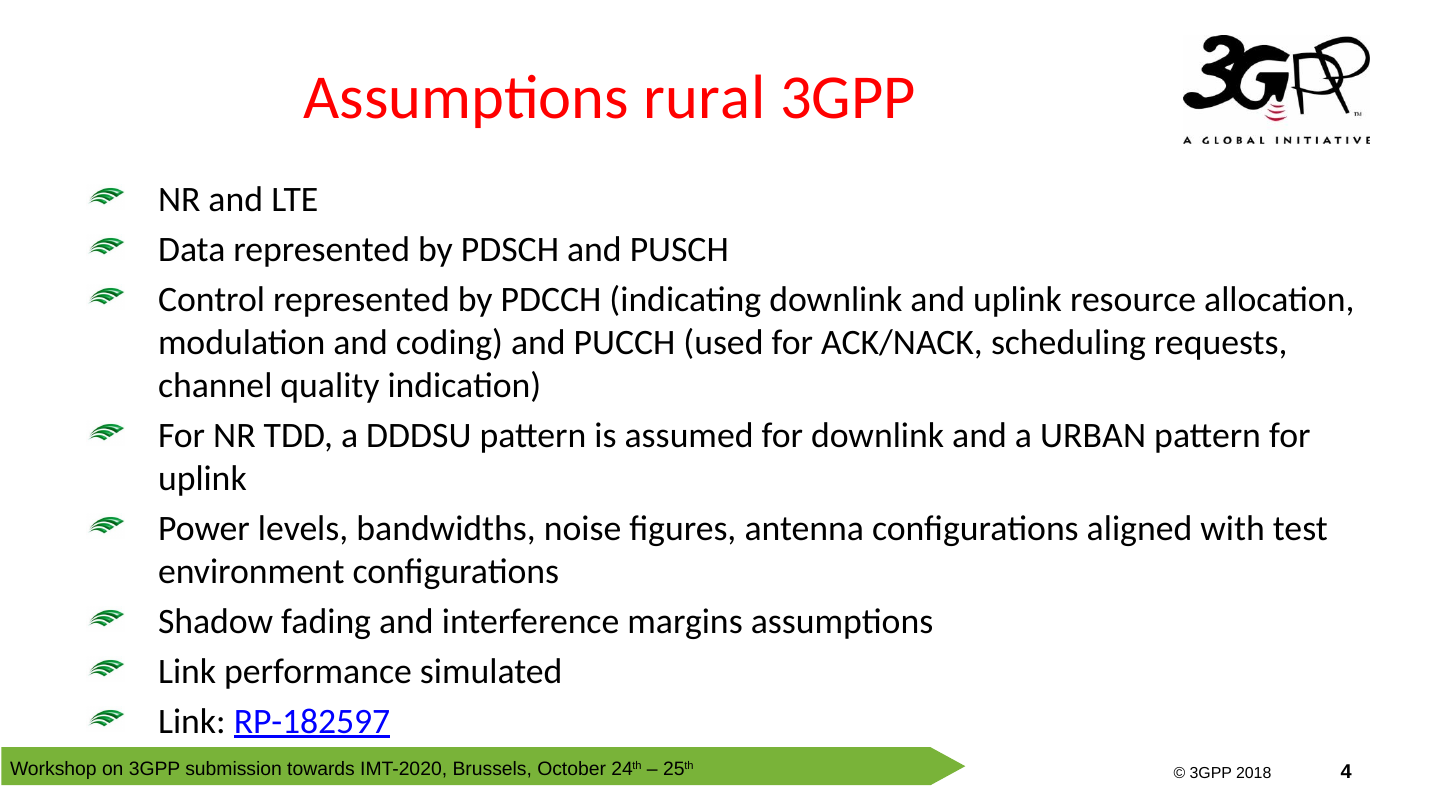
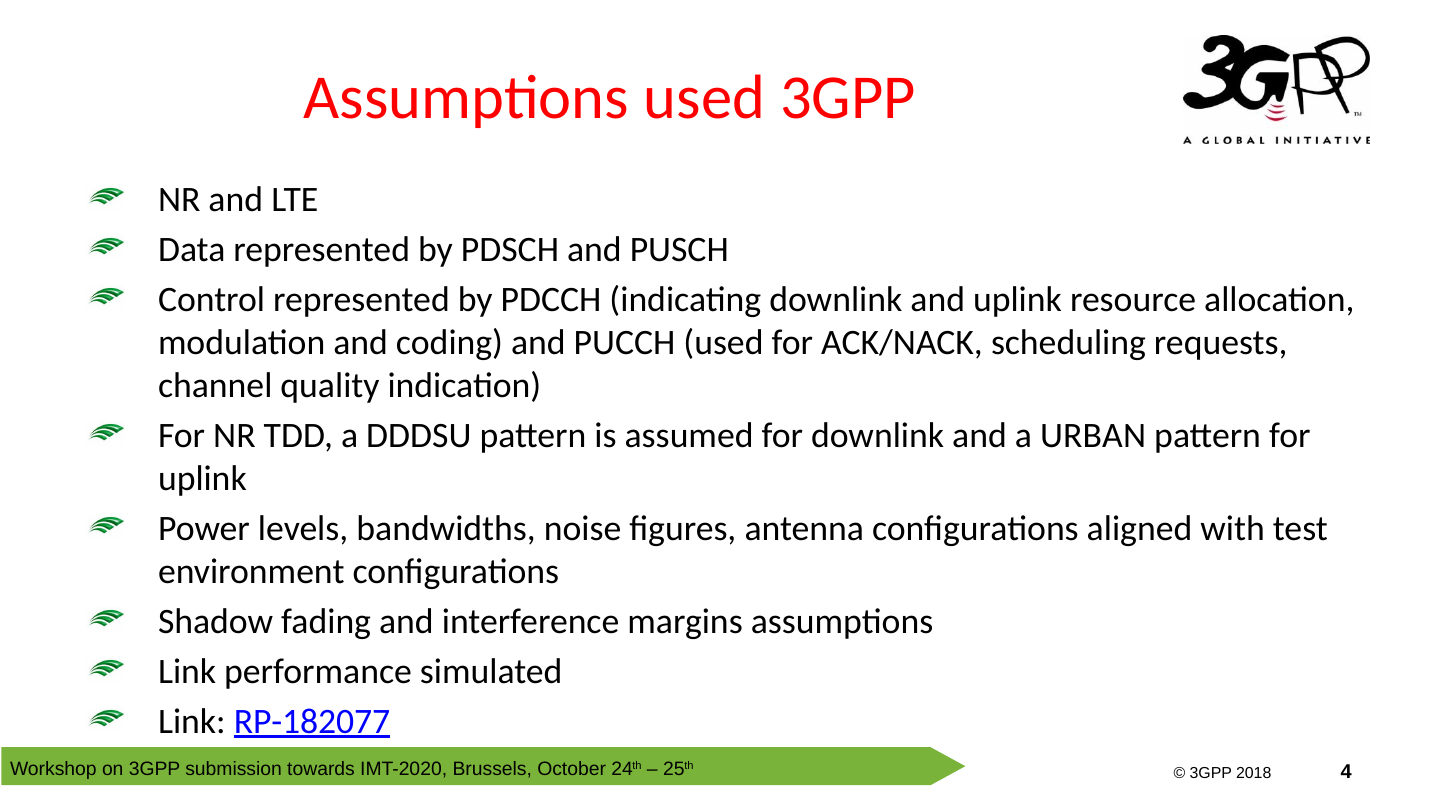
Assumptions rural: rural -> used
RP-182597: RP-182597 -> RP-182077
